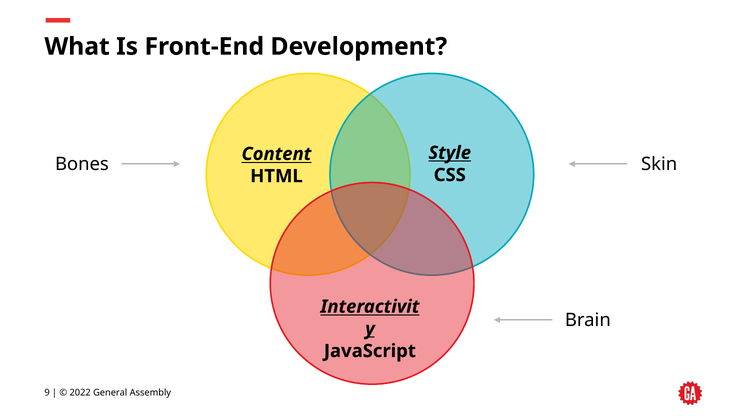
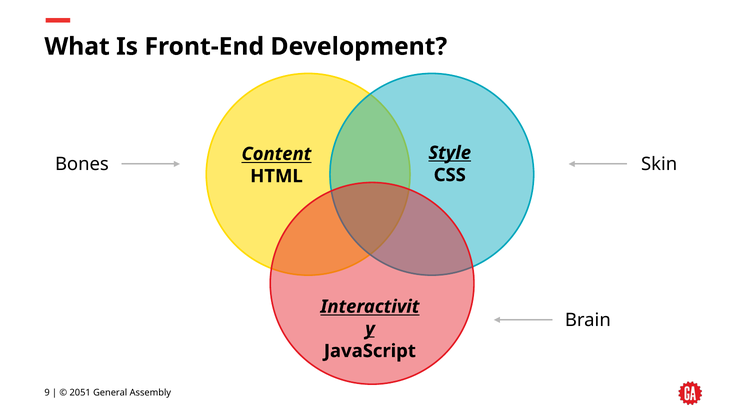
2022: 2022 -> 2051
